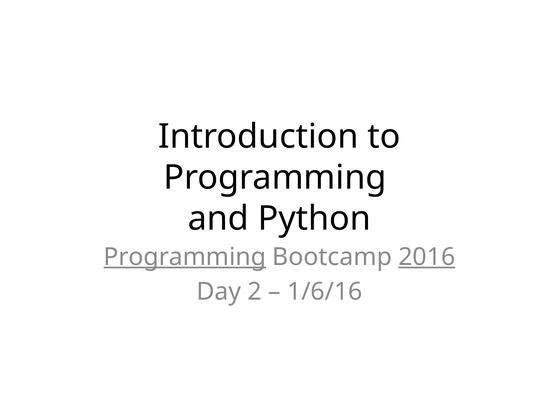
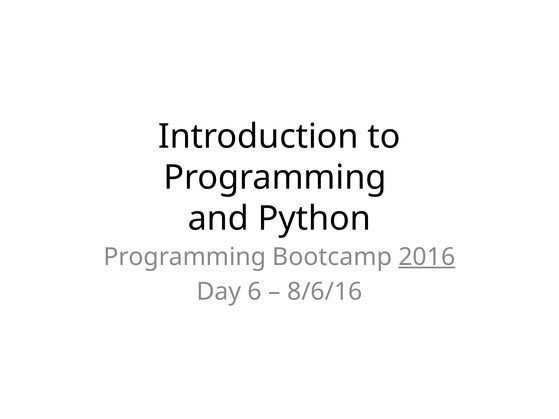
Programming at (185, 257) underline: present -> none
2: 2 -> 6
1/6/16: 1/6/16 -> 8/6/16
